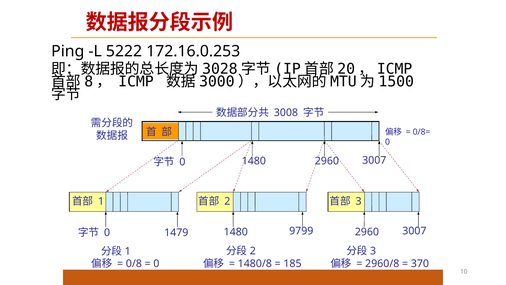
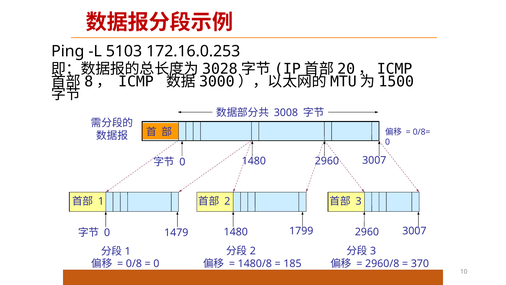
5222: 5222 -> 5103
9799: 9799 -> 1799
